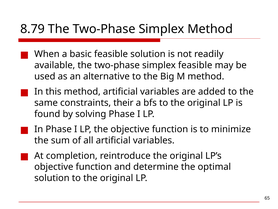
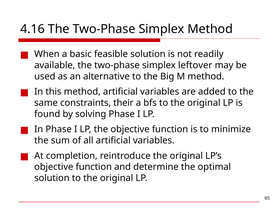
8.79: 8.79 -> 4.16
simplex feasible: feasible -> leftover
